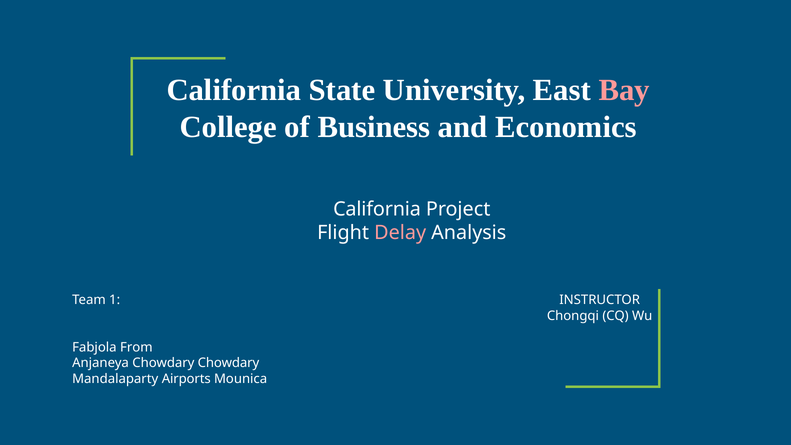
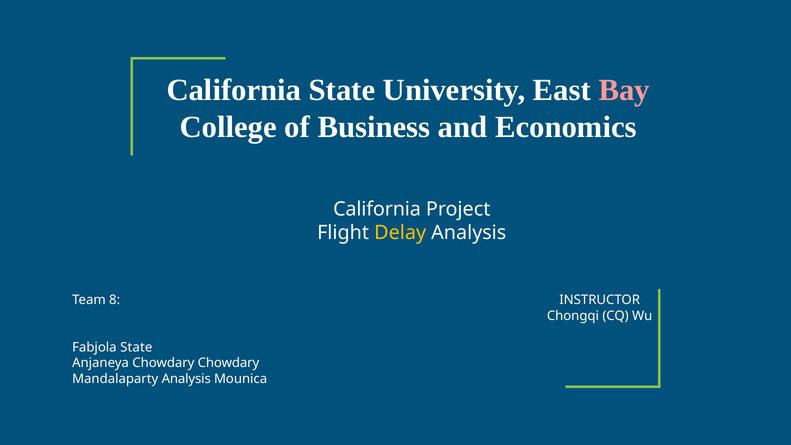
Delay colour: pink -> yellow
1: 1 -> 8
Fabjola From: From -> State
Mandalaparty Airports: Airports -> Analysis
